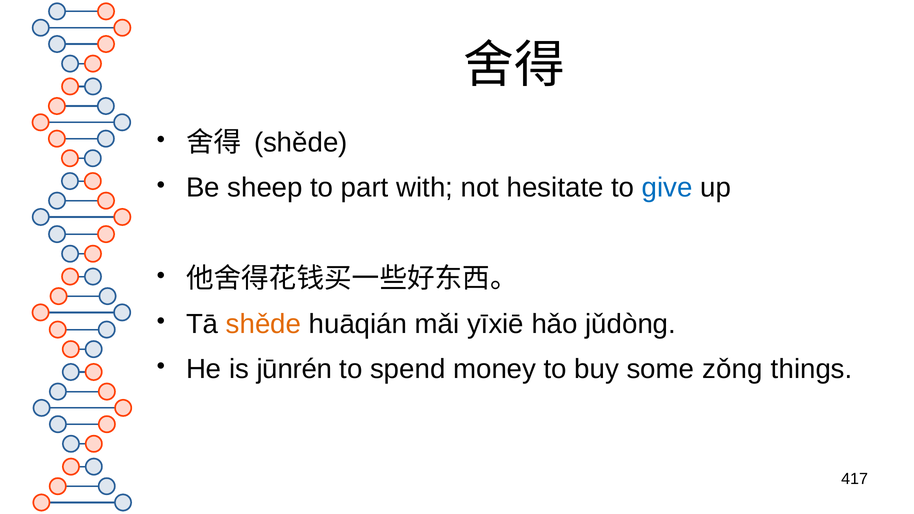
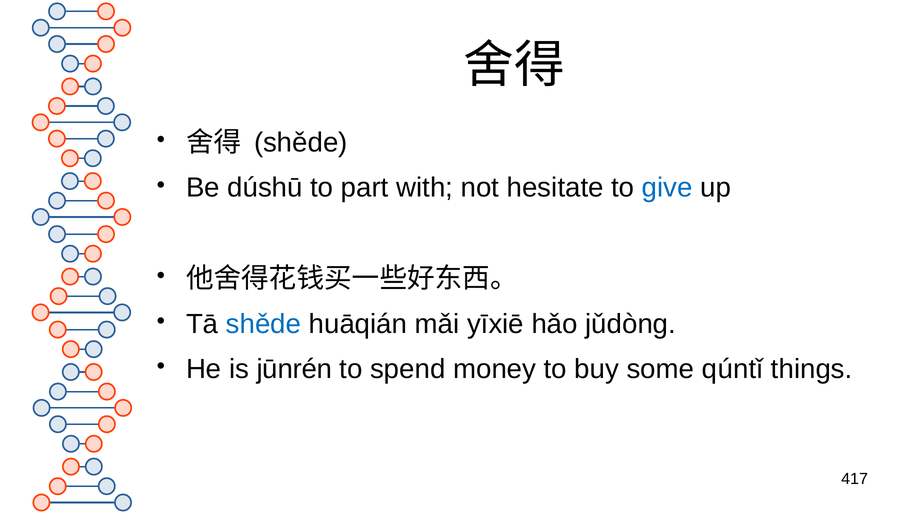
sheep: sheep -> dúshū
shěde at (263, 324) colour: orange -> blue
zǒng: zǒng -> qúntǐ
